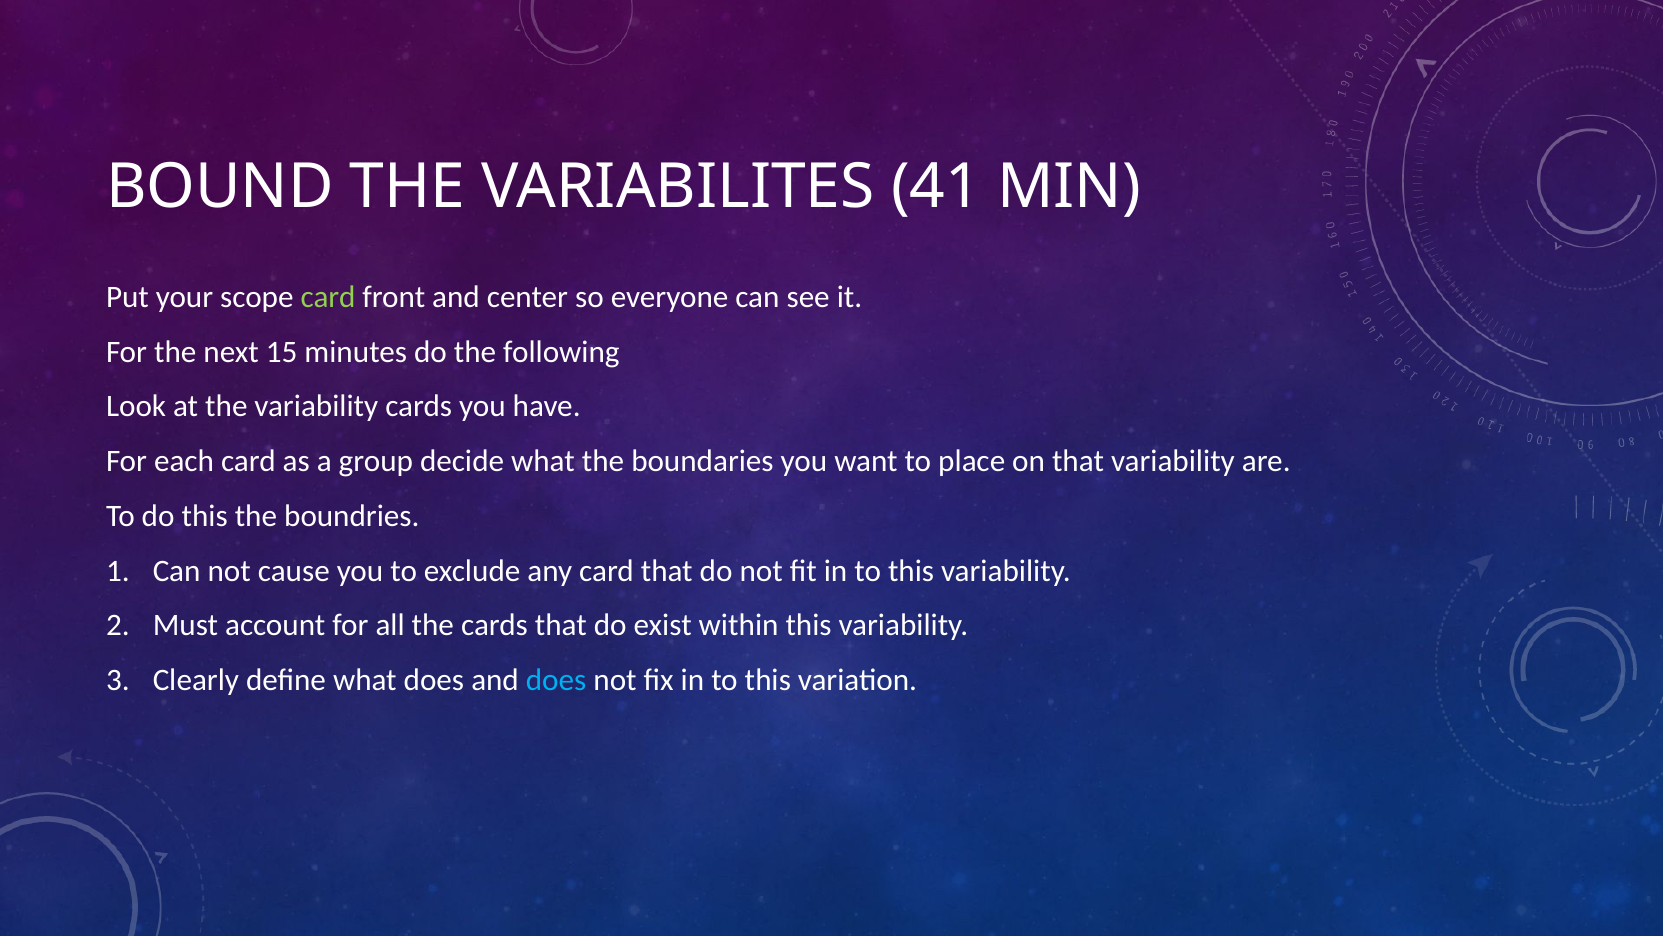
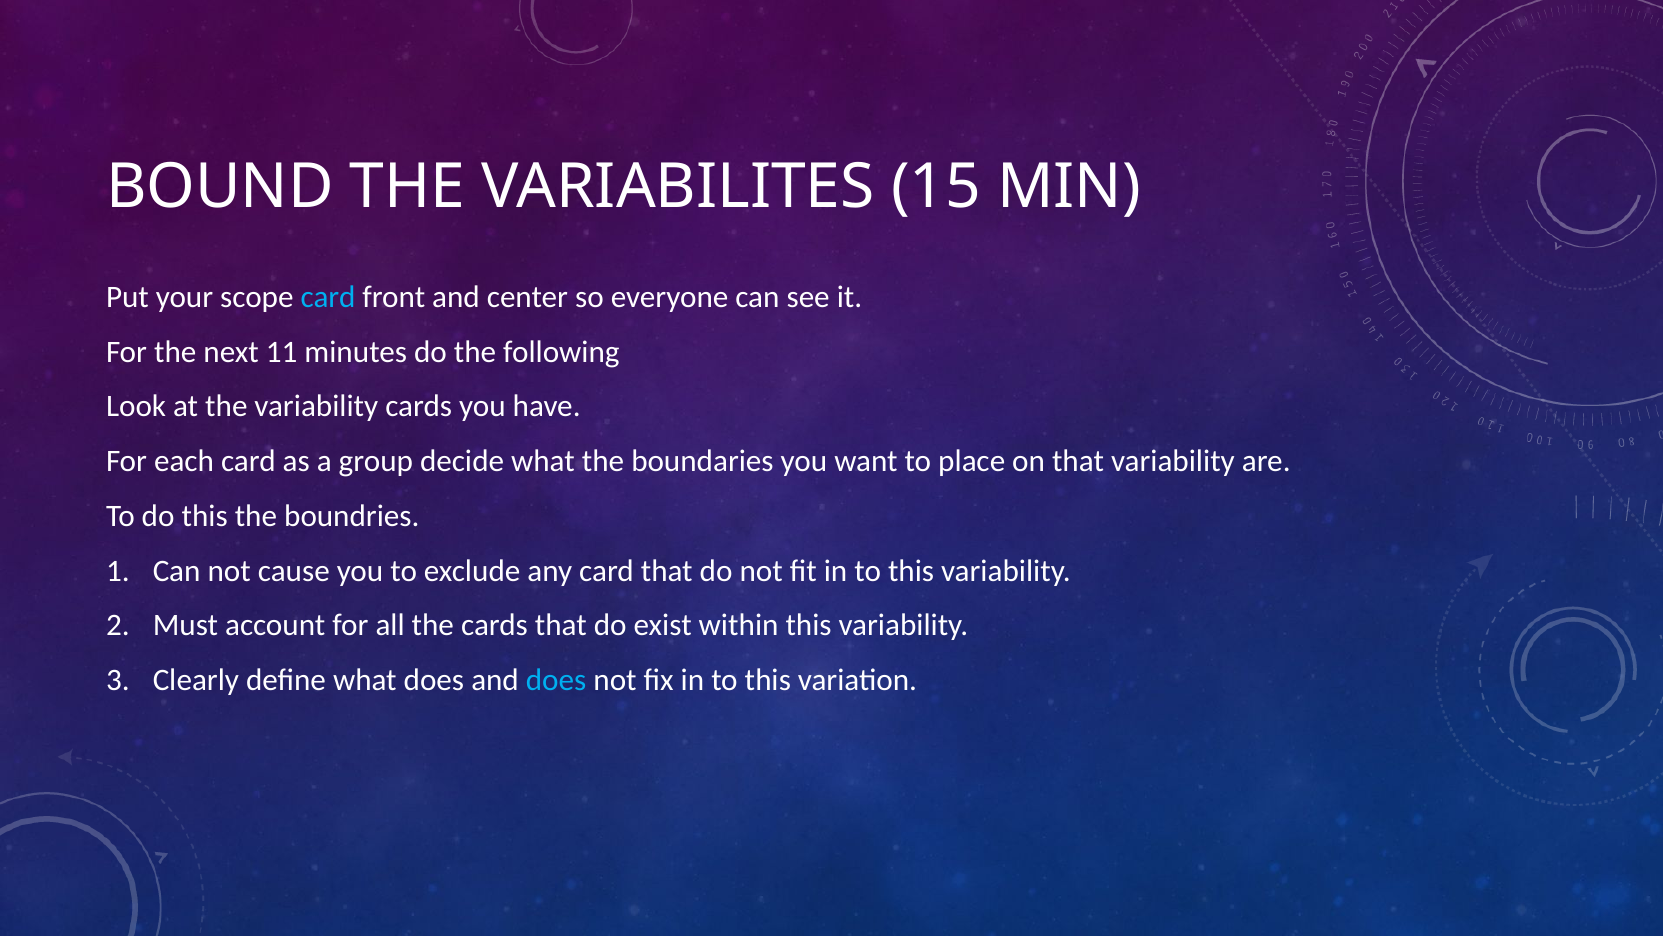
41: 41 -> 15
card at (328, 297) colour: light green -> light blue
15: 15 -> 11
